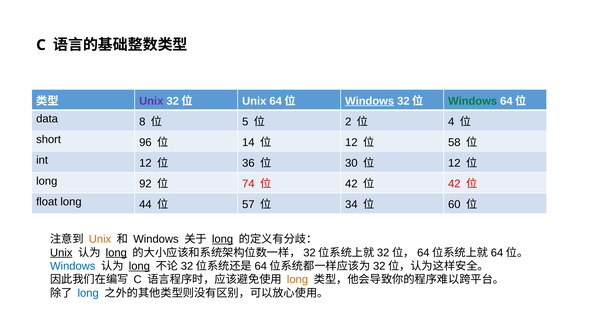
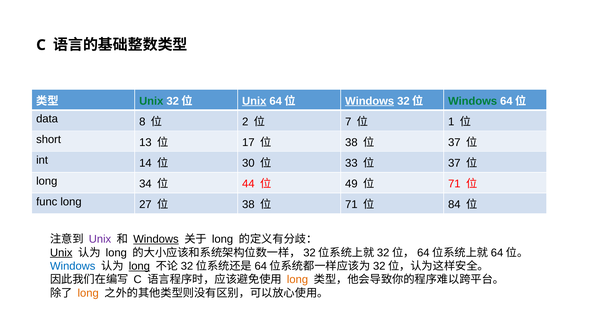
Unix at (151, 101) colour: purple -> green
Unix at (254, 101) underline: none -> present
5: 5 -> 2
2: 2 -> 7
4: 4 -> 1
96: 96 -> 13
14: 14 -> 17
12 at (351, 142): 12 -> 38
58 at (454, 142): 58 -> 37
int 12: 12 -> 14
36: 36 -> 30
30: 30 -> 33
12 at (454, 163): 12 -> 37
92: 92 -> 34
74: 74 -> 44
42 at (351, 184): 42 -> 49
42 at (454, 184): 42 -> 71
float: float -> func
44: 44 -> 27
57 at (248, 204): 57 -> 38
34 at (351, 204): 34 -> 71
60: 60 -> 84
Unix at (100, 239) colour: orange -> purple
Windows at (156, 239) underline: none -> present
long at (223, 239) underline: present -> none
long at (116, 253) underline: present -> none
long at (88, 293) colour: blue -> orange
